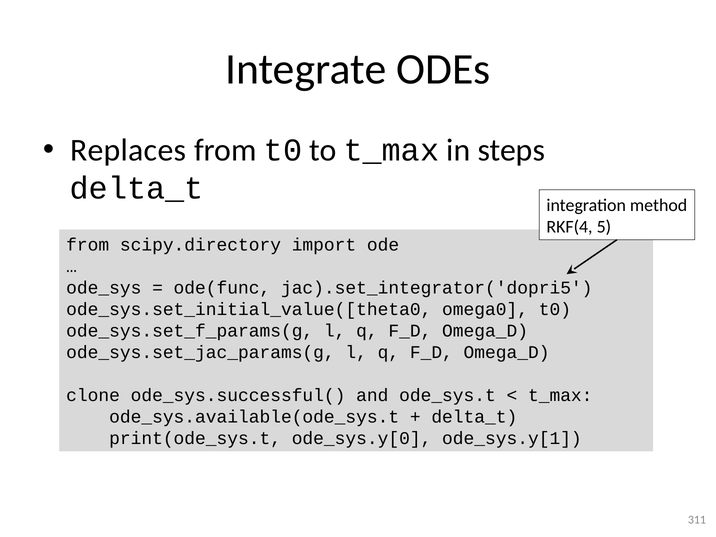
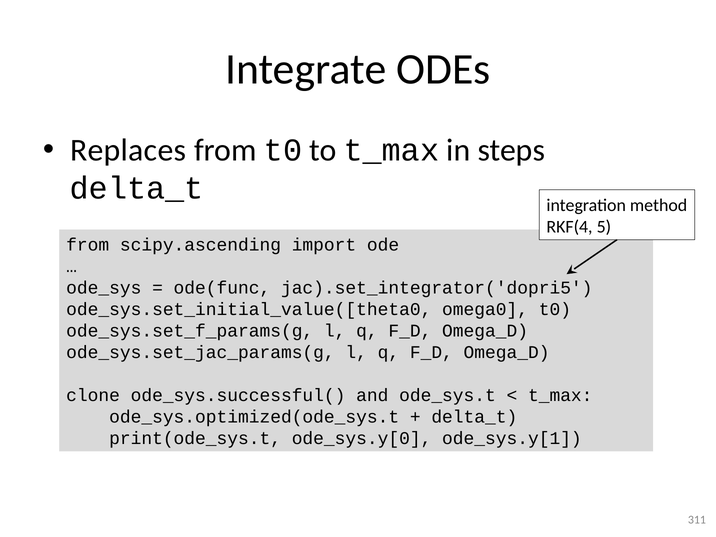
scipy.directory: scipy.directory -> scipy.ascending
ode_sys.available(ode_sys.t: ode_sys.available(ode_sys.t -> ode_sys.optimized(ode_sys.t
